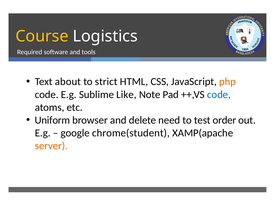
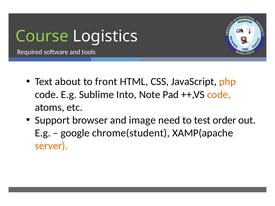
Course colour: yellow -> light green
strict: strict -> front
Like: Like -> Into
code at (219, 95) colour: blue -> orange
Uniform: Uniform -> Support
delete: delete -> image
